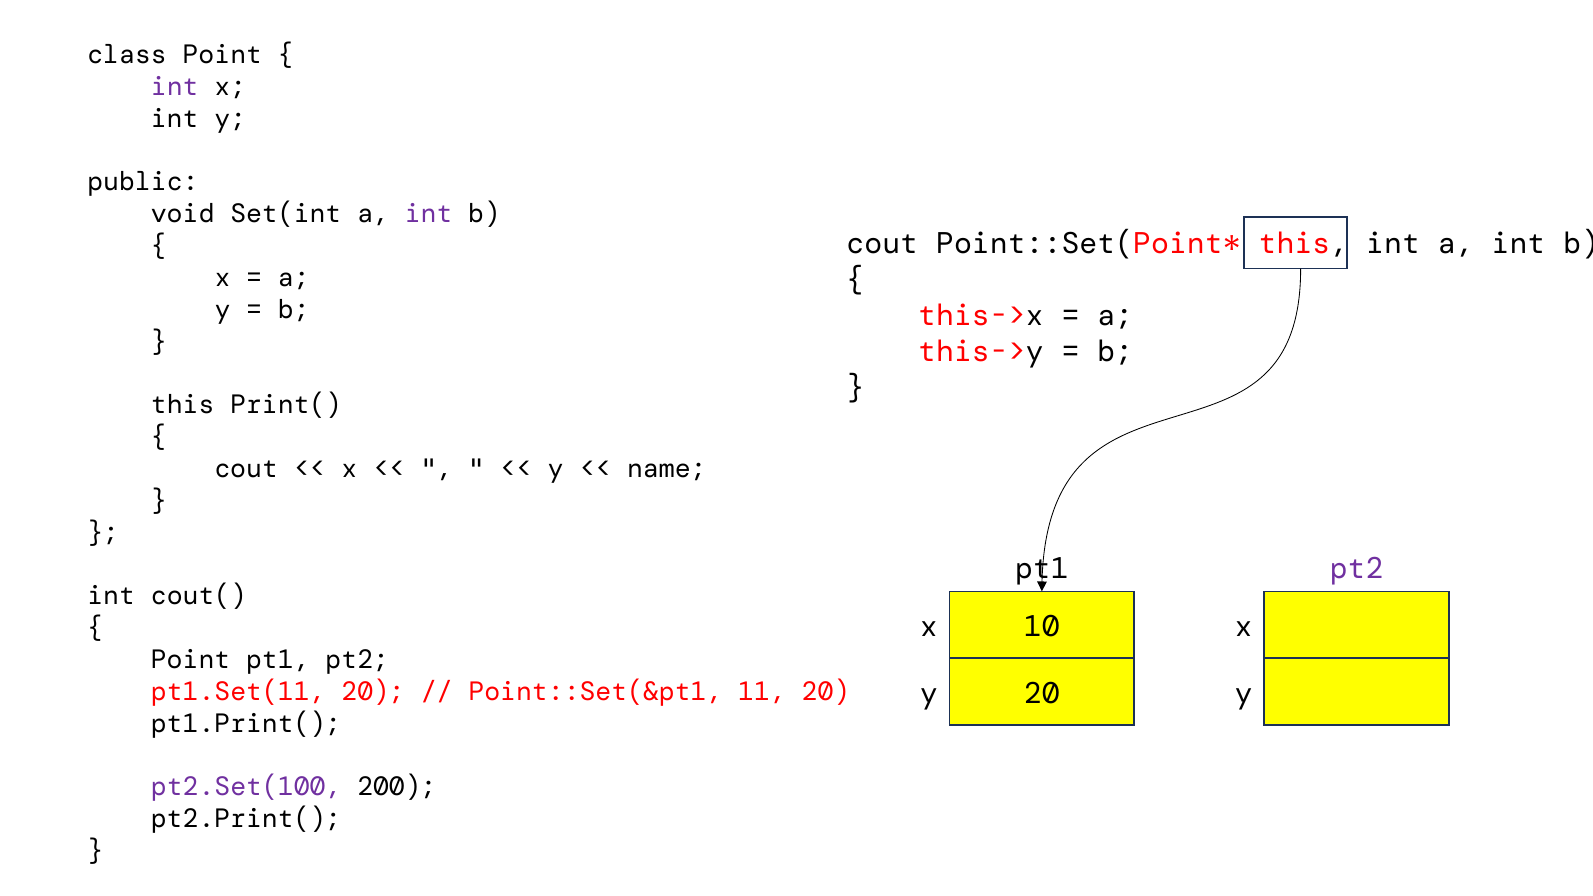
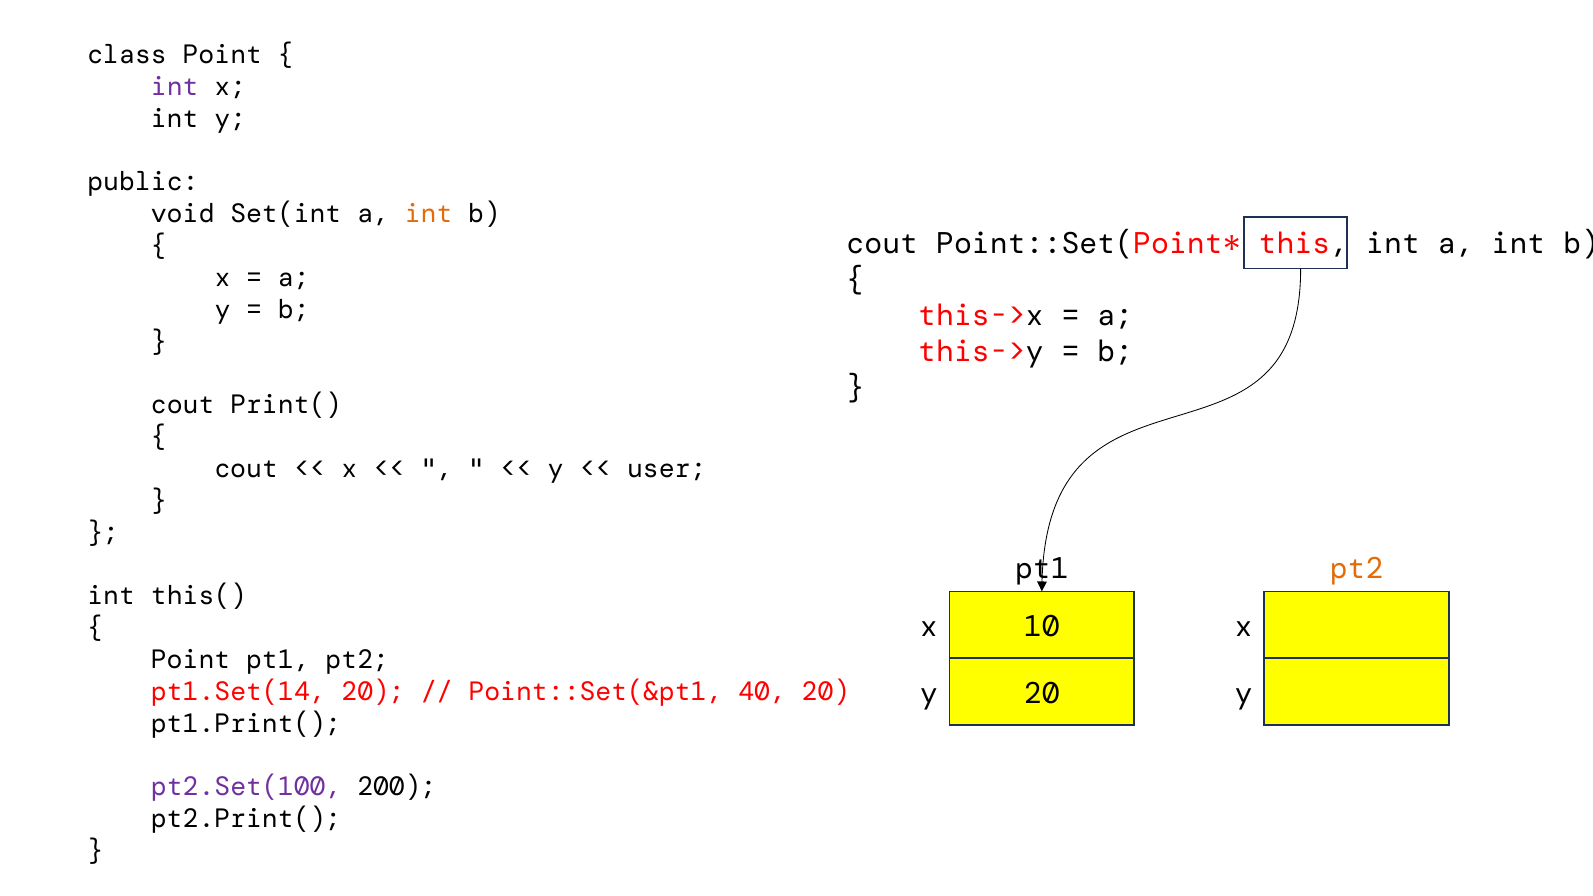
int at (429, 214) colour: purple -> orange
this at (183, 405): this -> cout
name: name -> user
pt2 at (1357, 569) colour: purple -> orange
cout(: cout( -> this(
pt1.Set(11: pt1.Set(11 -> pt1.Set(14
11: 11 -> 40
